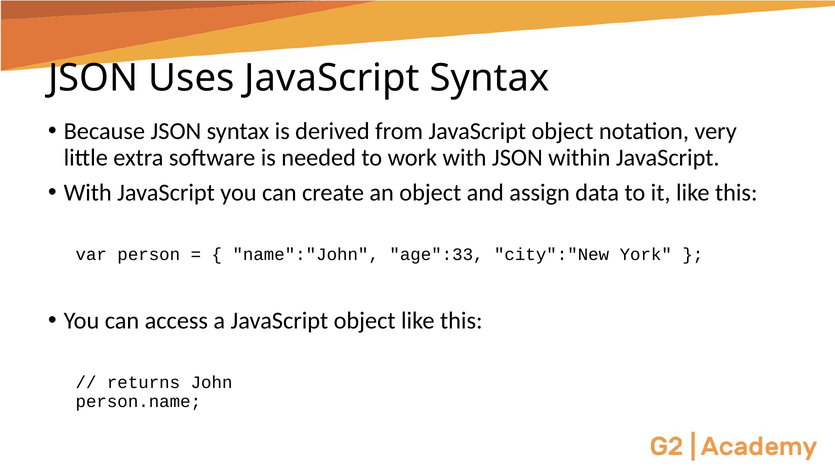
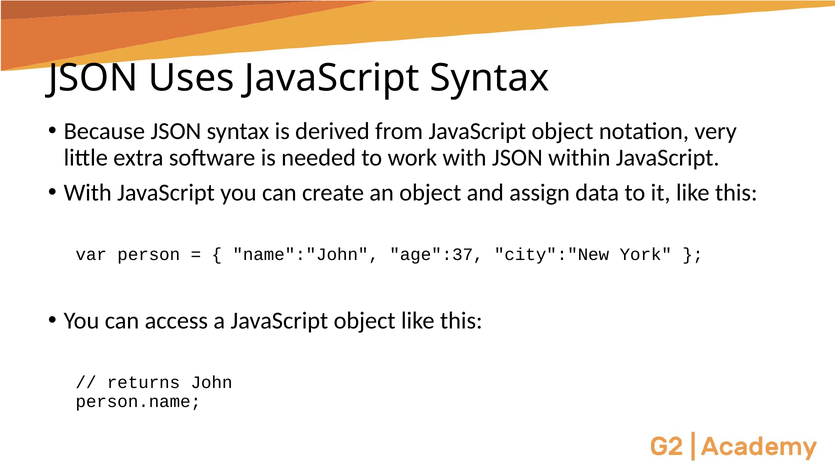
age":33: age":33 -> age":37
